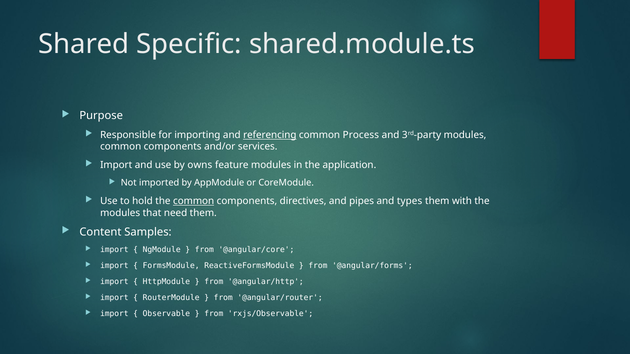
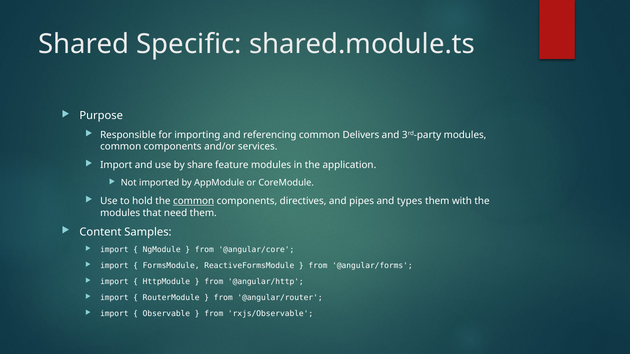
referencing underline: present -> none
Process: Process -> Delivers
owns: owns -> share
